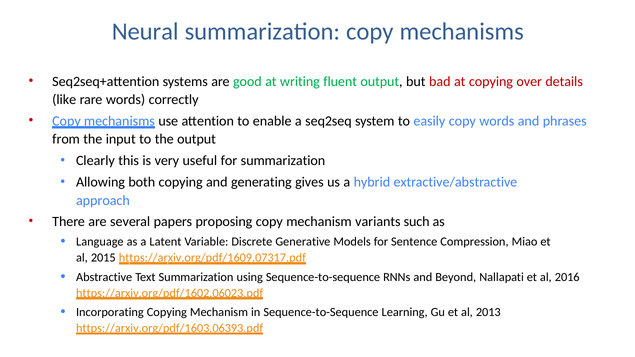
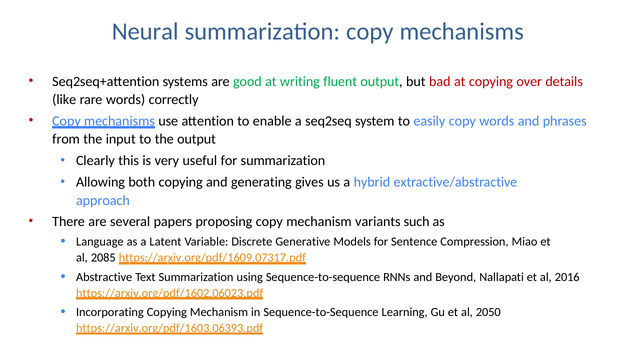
2015: 2015 -> 2085
2013: 2013 -> 2050
